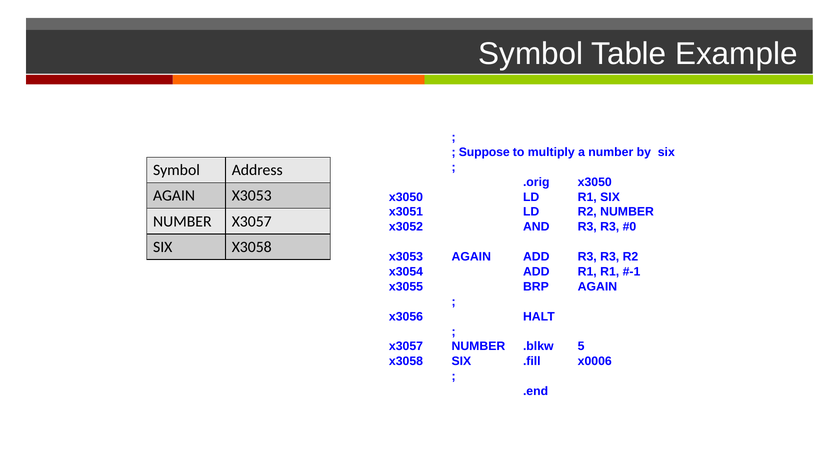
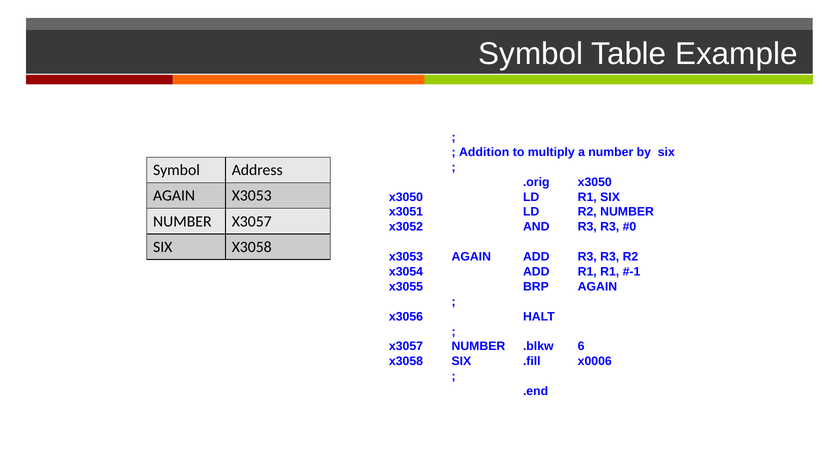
Suppose: Suppose -> Addition
5: 5 -> 6
